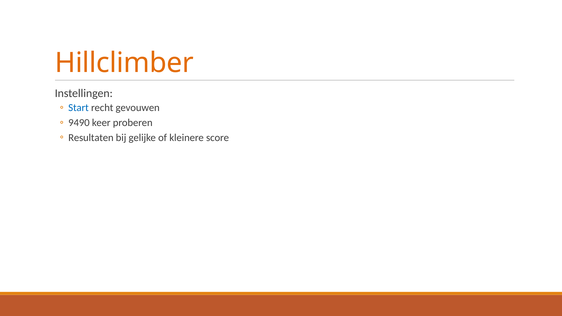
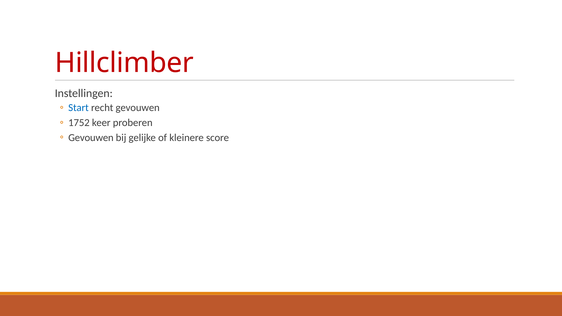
Hillclimber colour: orange -> red
9490: 9490 -> 1752
Resultaten at (91, 138): Resultaten -> Gevouwen
